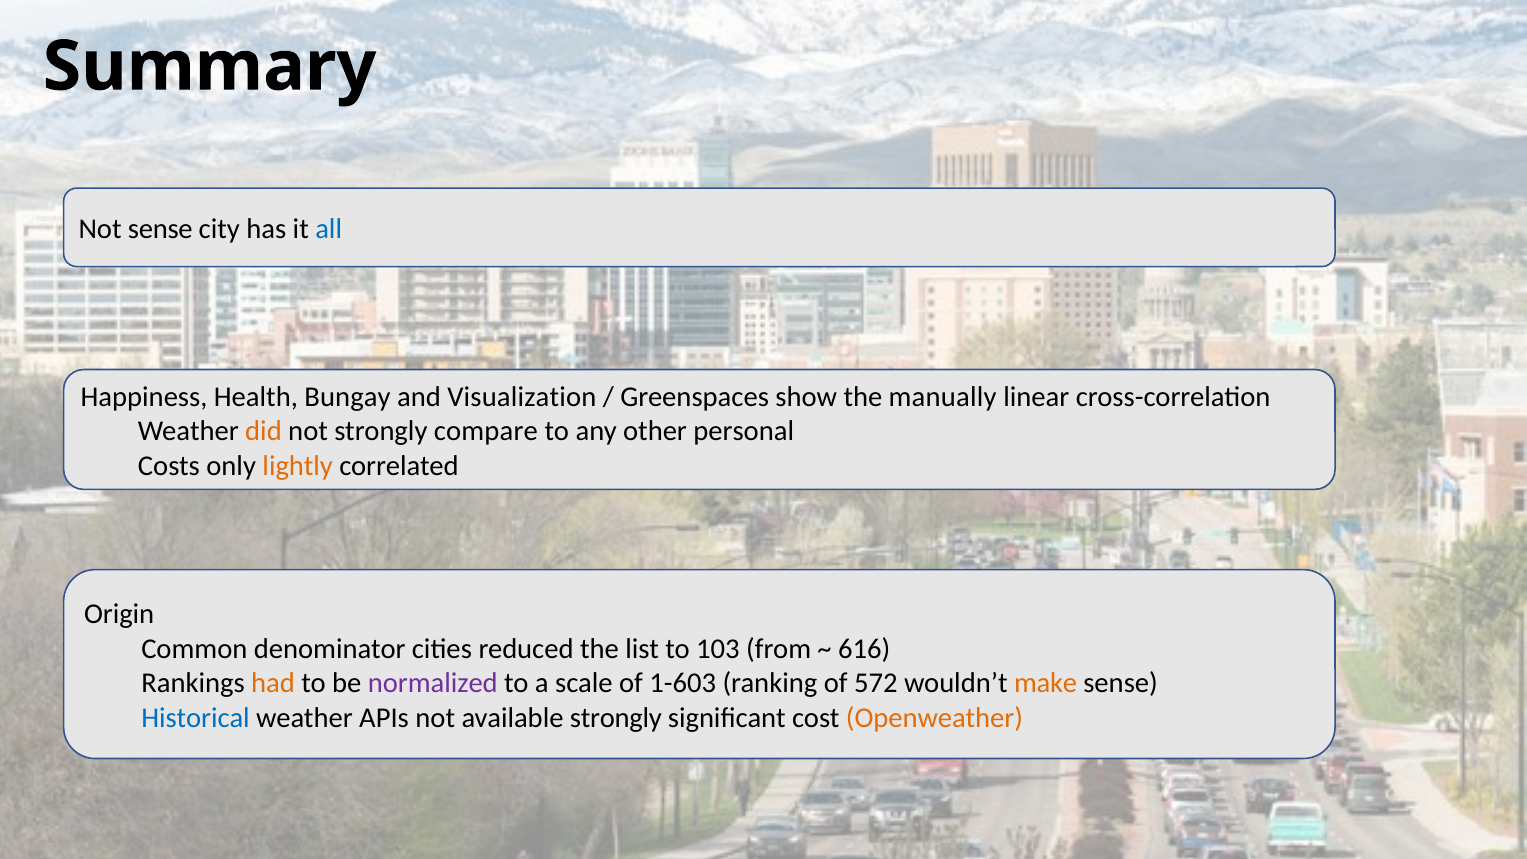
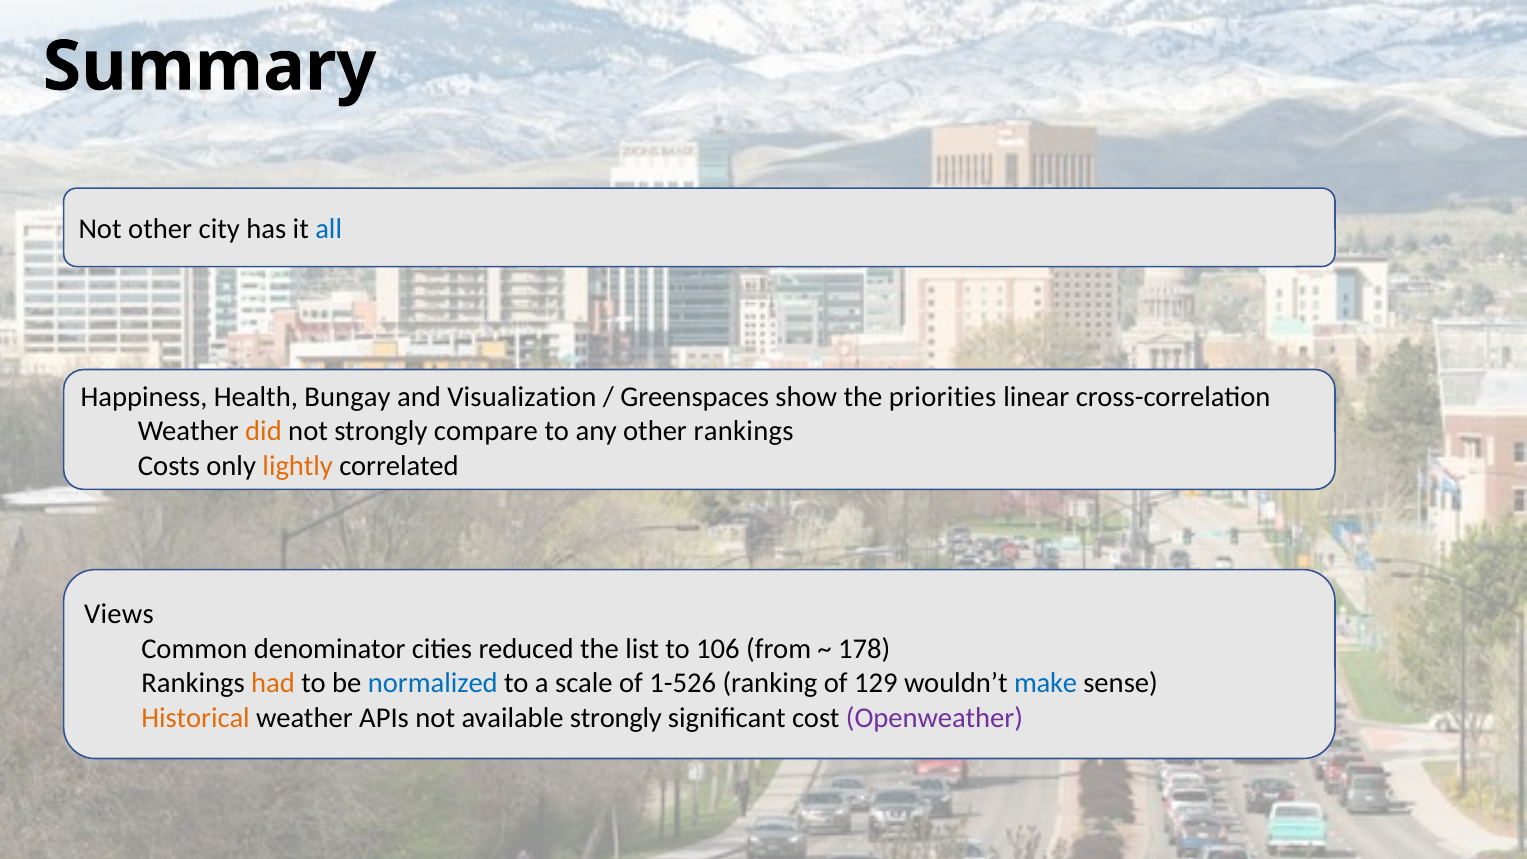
Not sense: sense -> other
manually: manually -> priorities
other personal: personal -> rankings
Origin: Origin -> Views
103: 103 -> 106
616: 616 -> 178
normalized colour: purple -> blue
1-603: 1-603 -> 1-526
572: 572 -> 129
make colour: orange -> blue
Historical colour: blue -> orange
Openweather colour: orange -> purple
